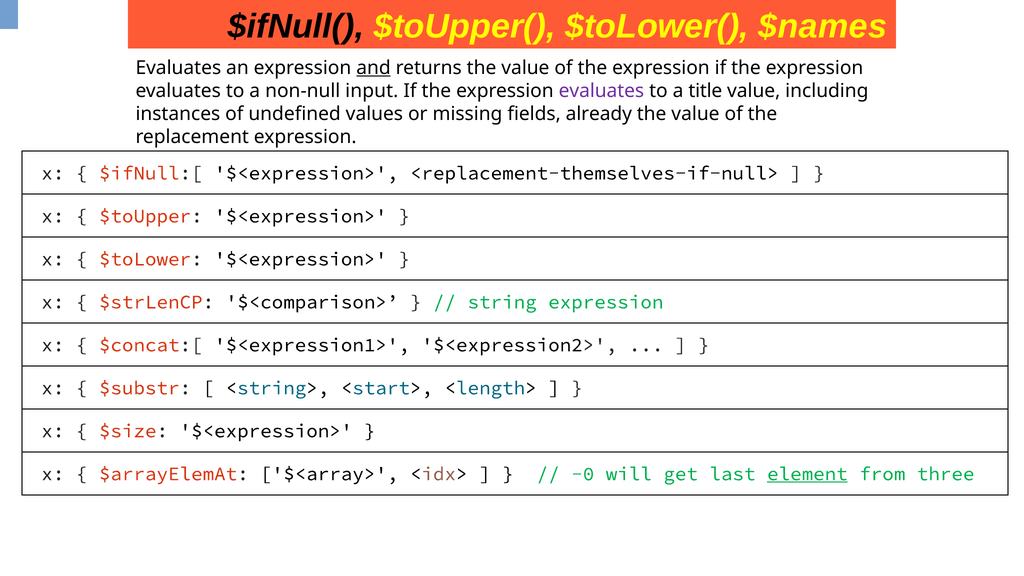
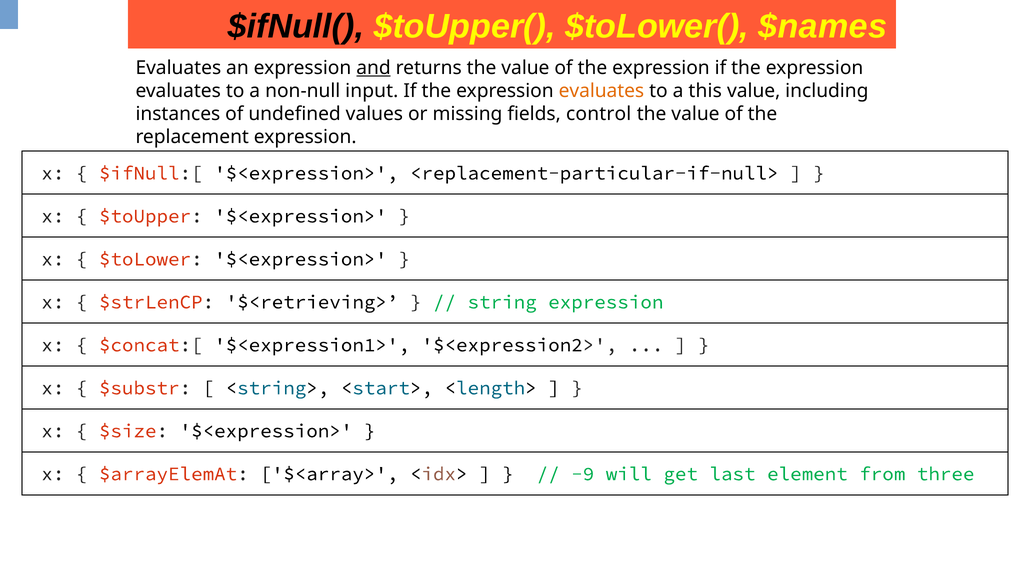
evaluates at (601, 91) colour: purple -> orange
title: title -> this
already: already -> control
<replacement-themselves-if-null>: <replacement-themselves-if-null> -> <replacement-particular-if-null>
$<comparison>: $<comparison> -> $<retrieving>
-0: -0 -> -9
element underline: present -> none
